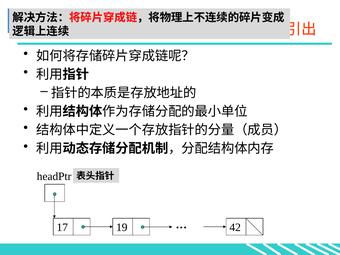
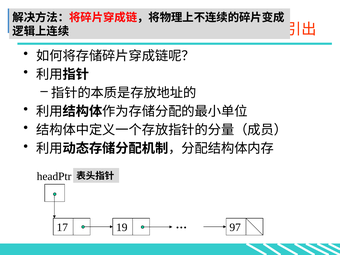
42: 42 -> 97
